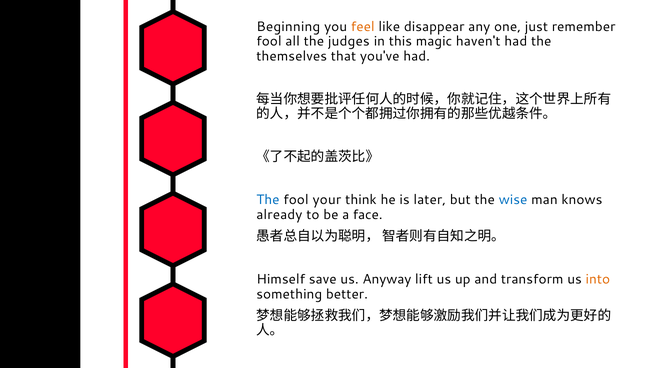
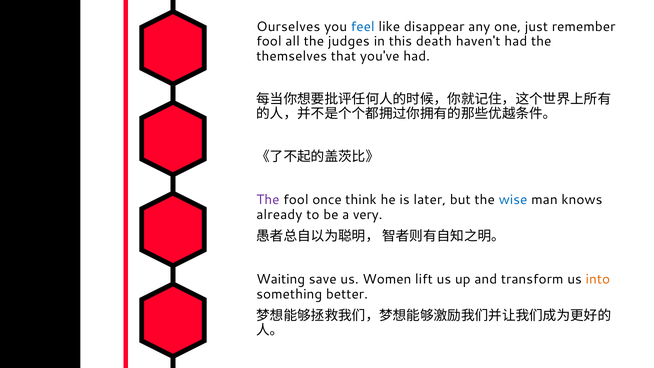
Beginning: Beginning -> Ourselves
feel colour: orange -> blue
magic: magic -> death
The at (268, 200) colour: blue -> purple
your: your -> once
face: face -> very
Himself: Himself -> Waiting
Anyway: Anyway -> Women
